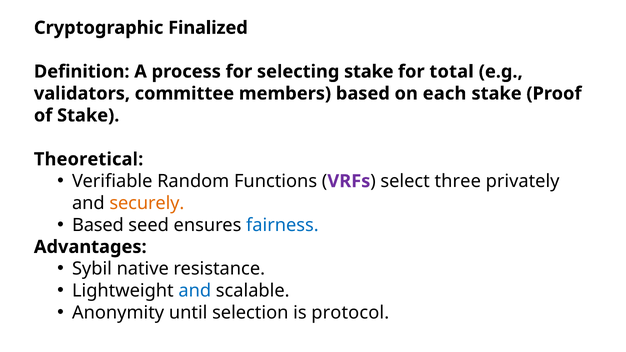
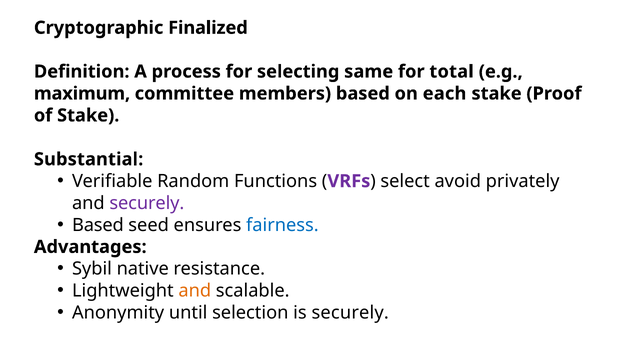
selecting stake: stake -> same
validators: validators -> maximum
Theoretical: Theoretical -> Substantial
three: three -> avoid
securely at (147, 203) colour: orange -> purple
and at (195, 291) colour: blue -> orange
is protocol: protocol -> securely
